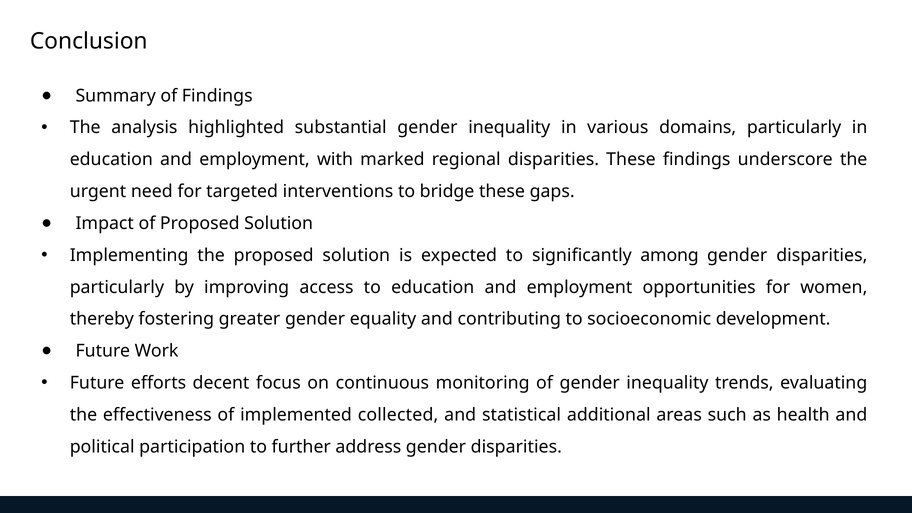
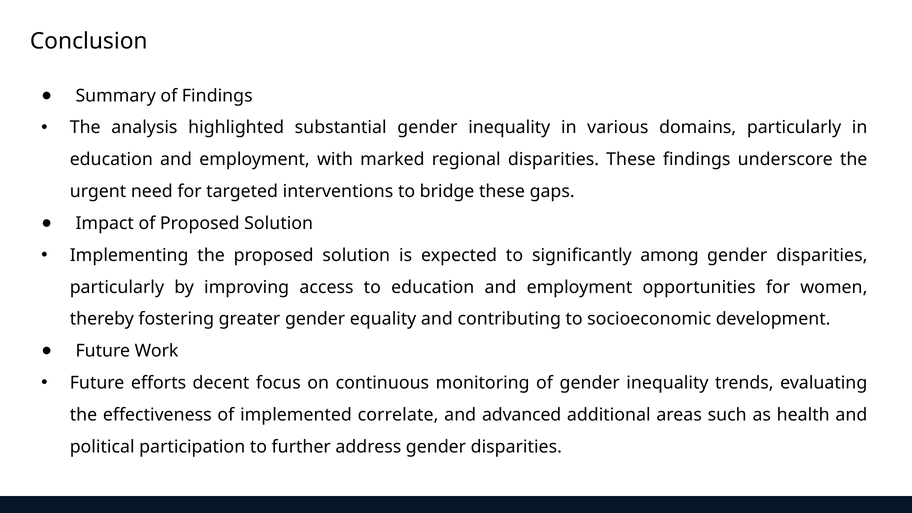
collected: collected -> correlate
statistical: statistical -> advanced
